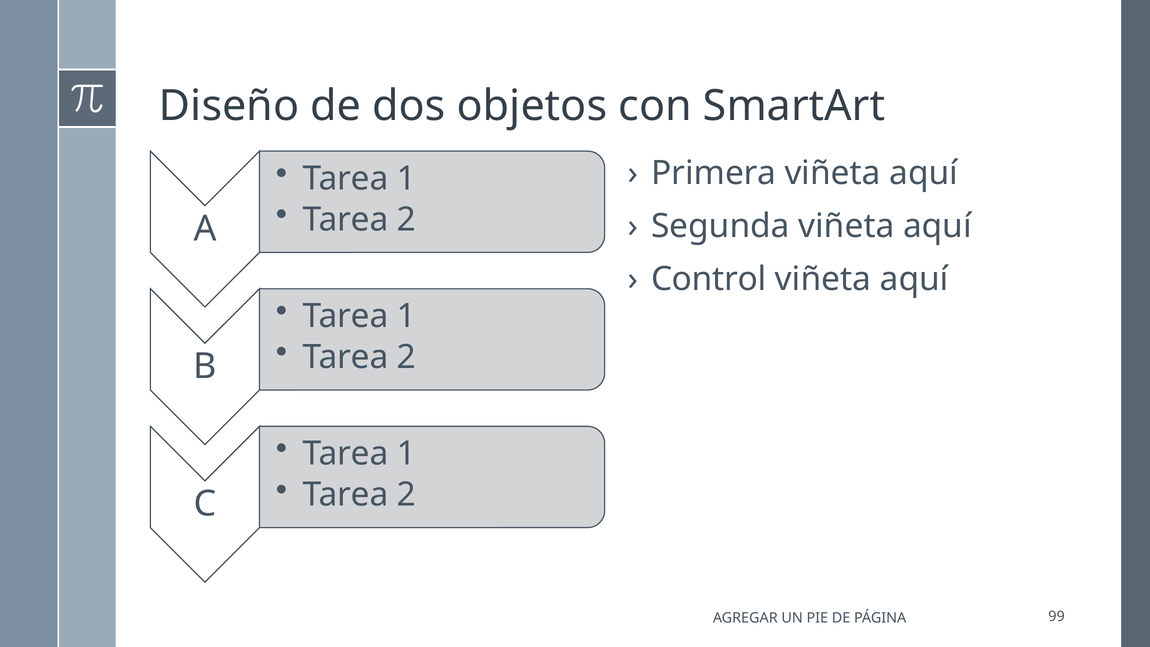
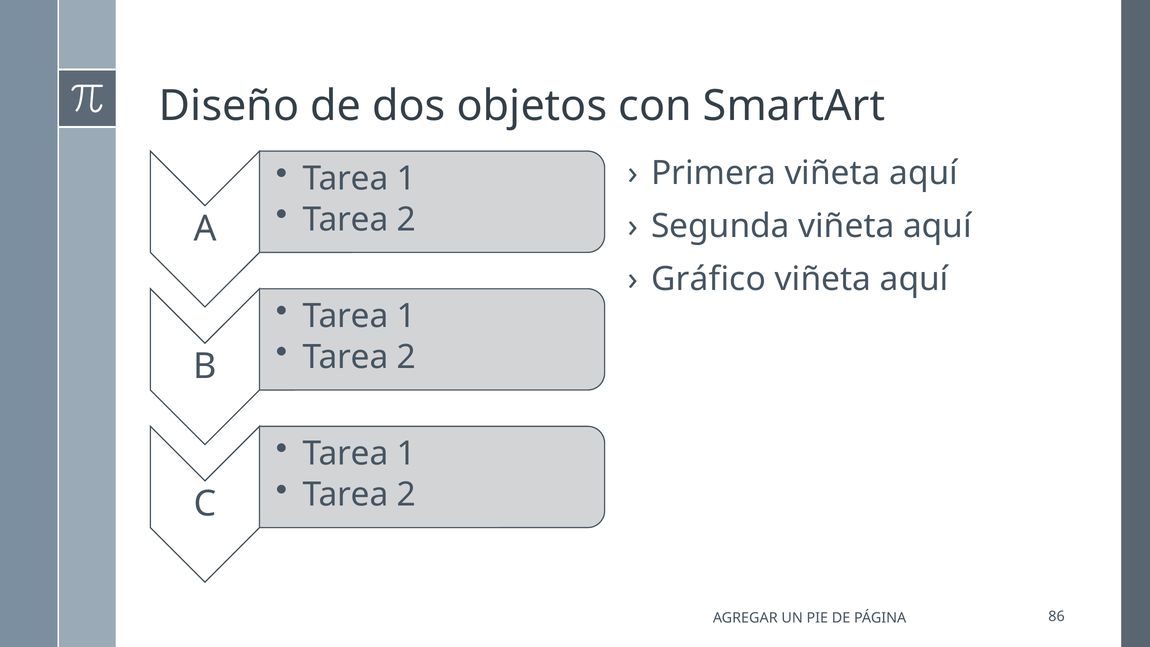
Control: Control -> Gráfico
99: 99 -> 86
